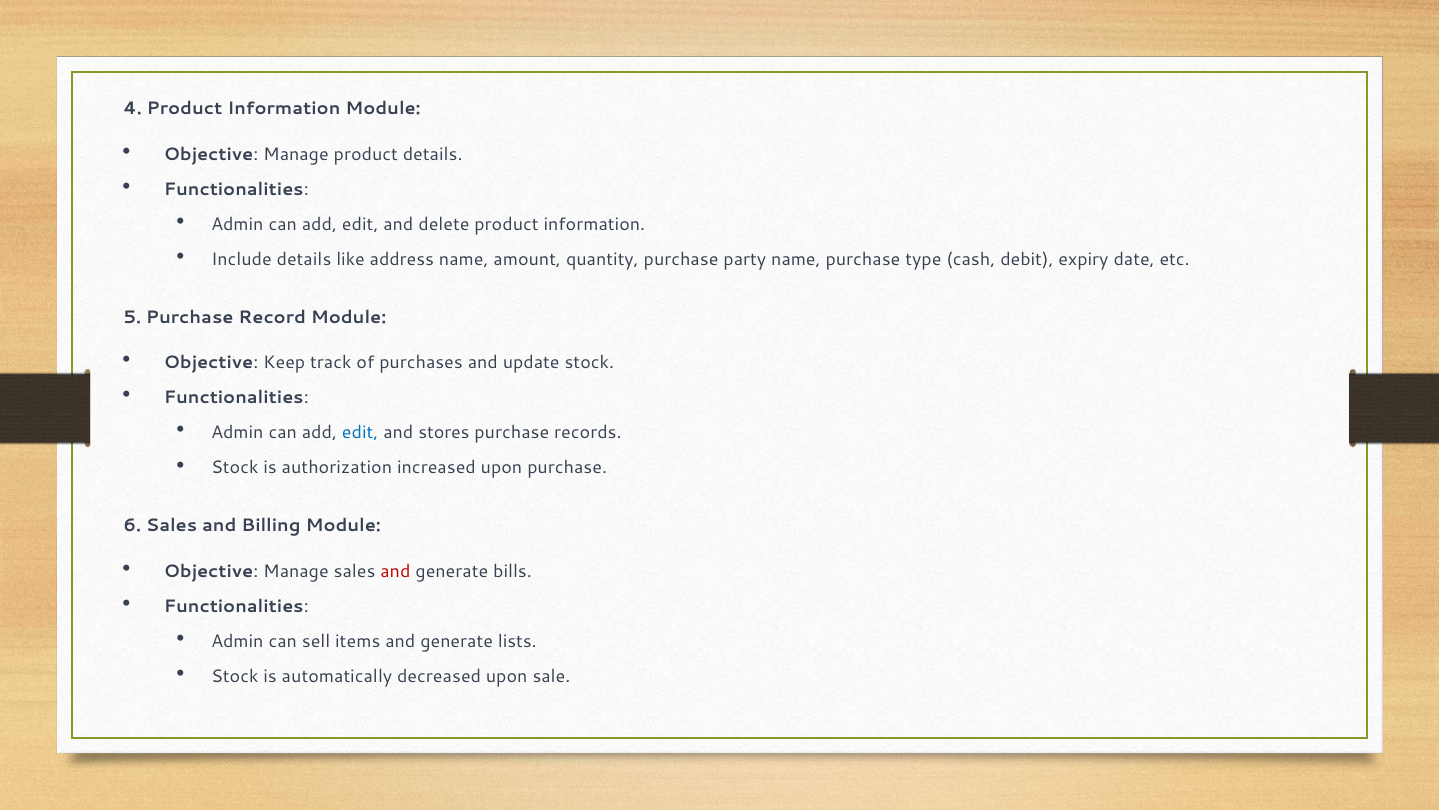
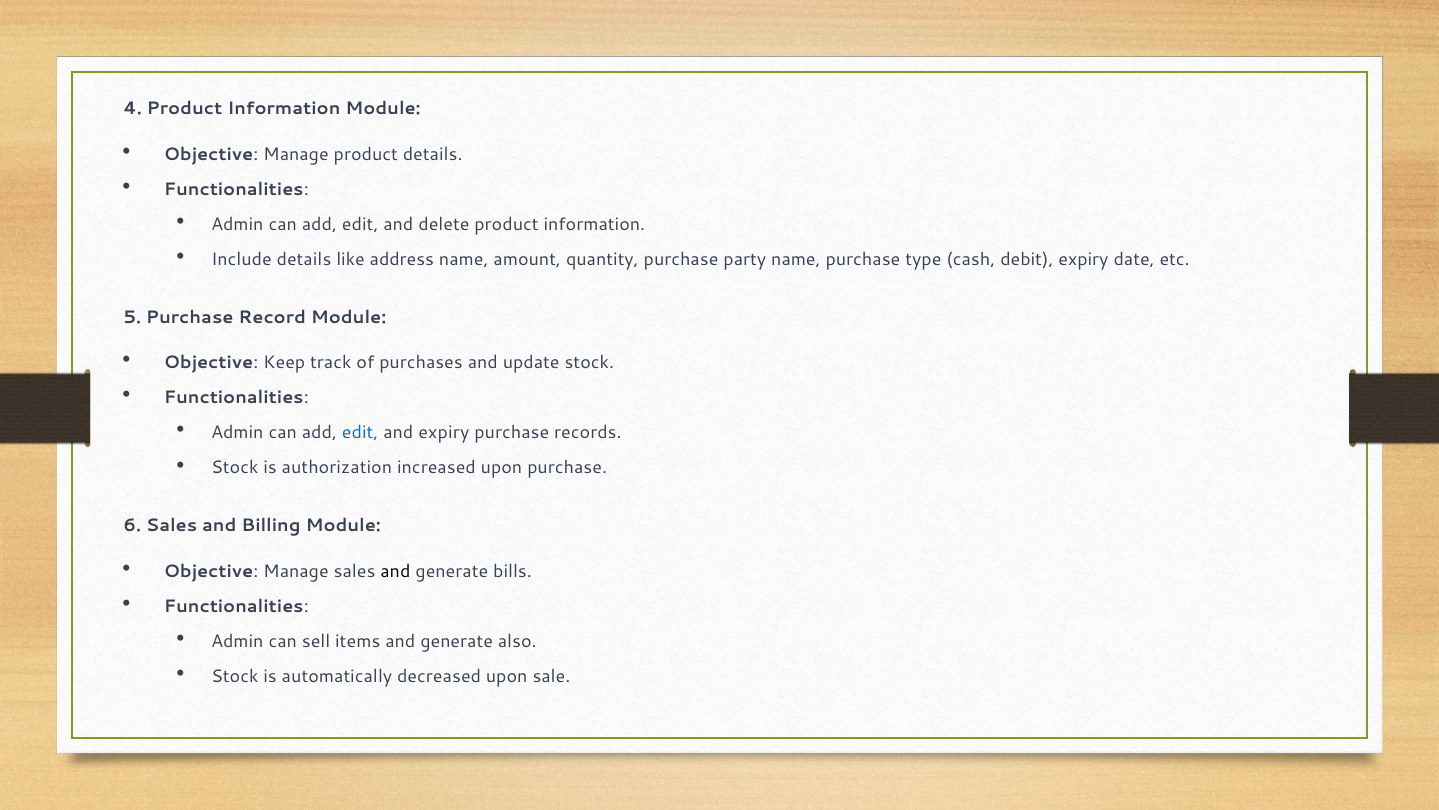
and stores: stores -> expiry
and at (395, 571) colour: red -> black
lists: lists -> also
